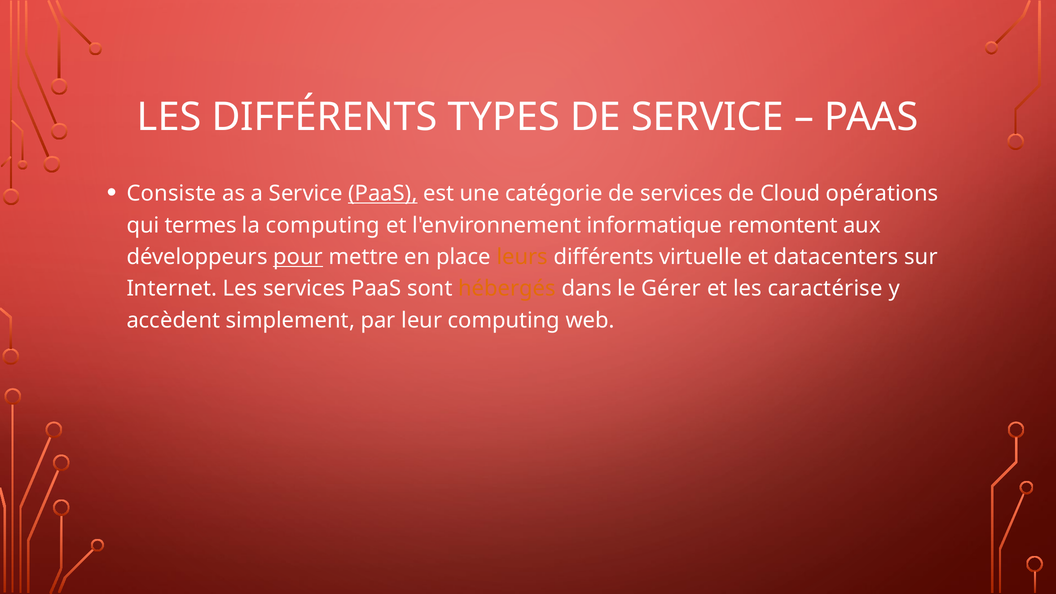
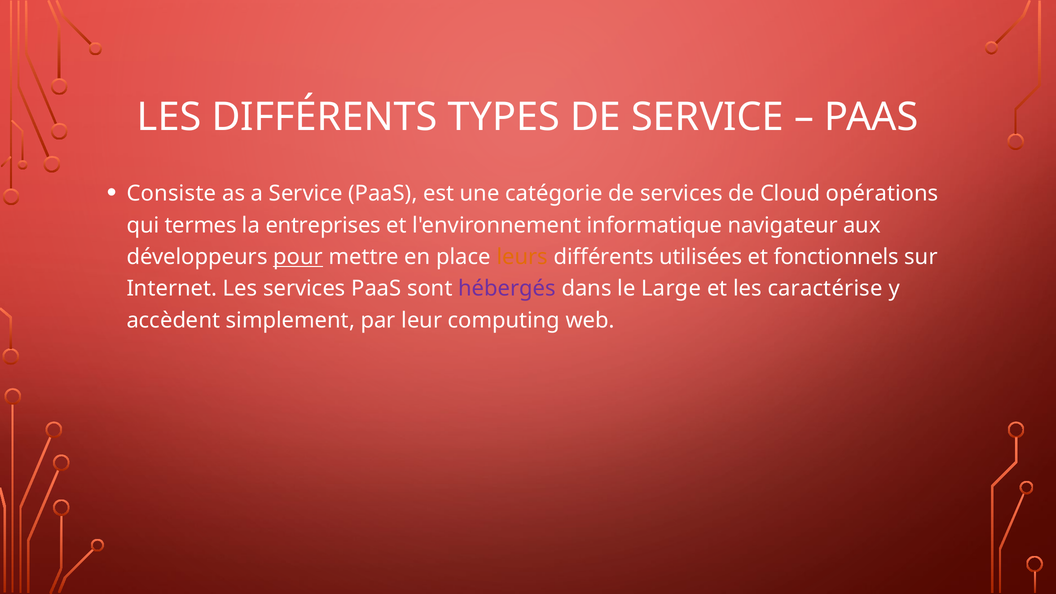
PaaS at (383, 194) underline: present -> none
la computing: computing -> entreprises
remontent: remontent -> navigateur
virtuelle: virtuelle -> utilisées
datacenters: datacenters -> fonctionnels
hébergés colour: orange -> purple
Gérer: Gérer -> Large
